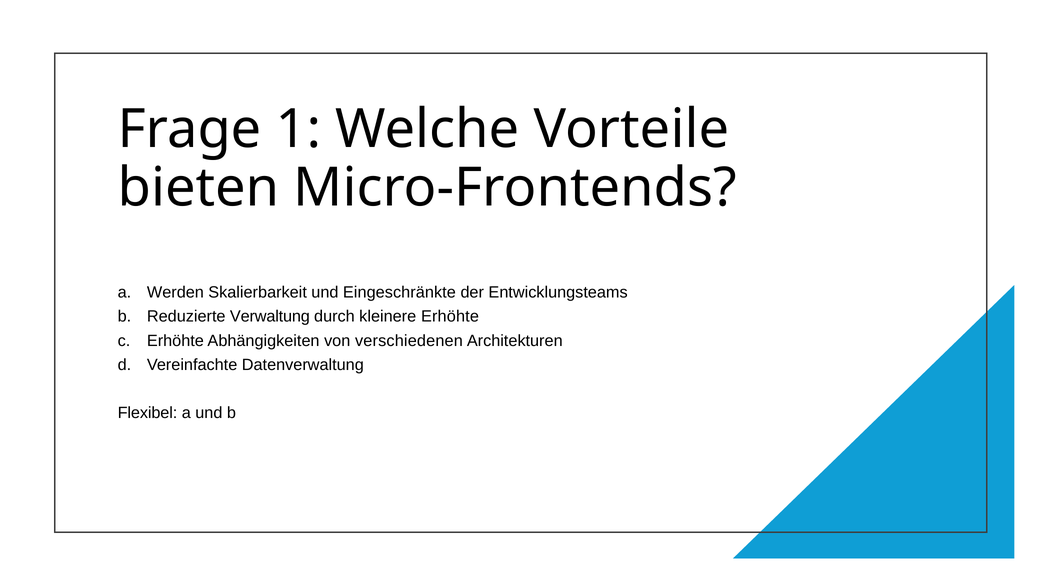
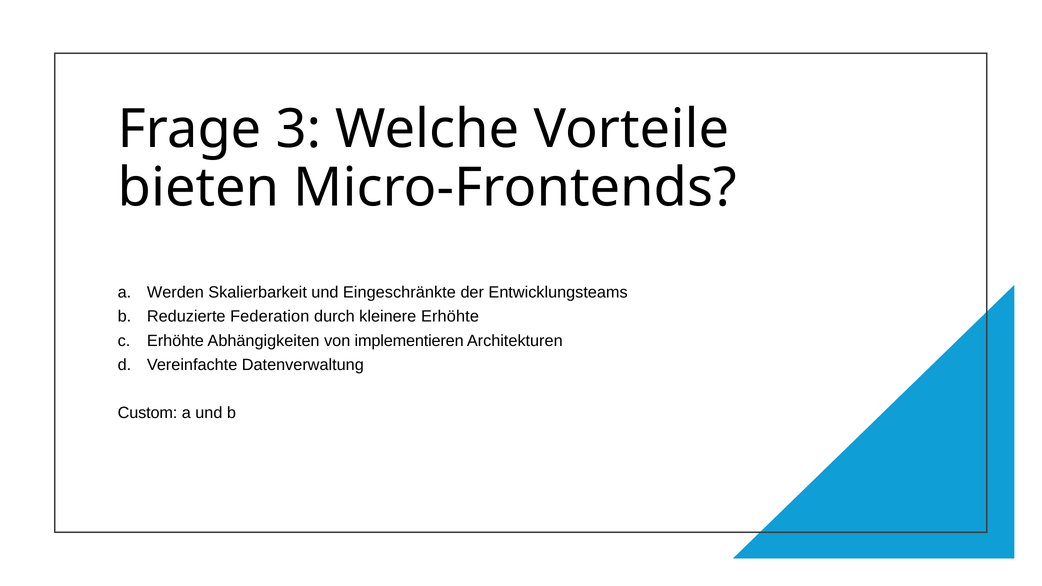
1: 1 -> 3
Verwaltung: Verwaltung -> Federation
verschiedenen: verschiedenen -> implementieren
Flexibel: Flexibel -> Custom
